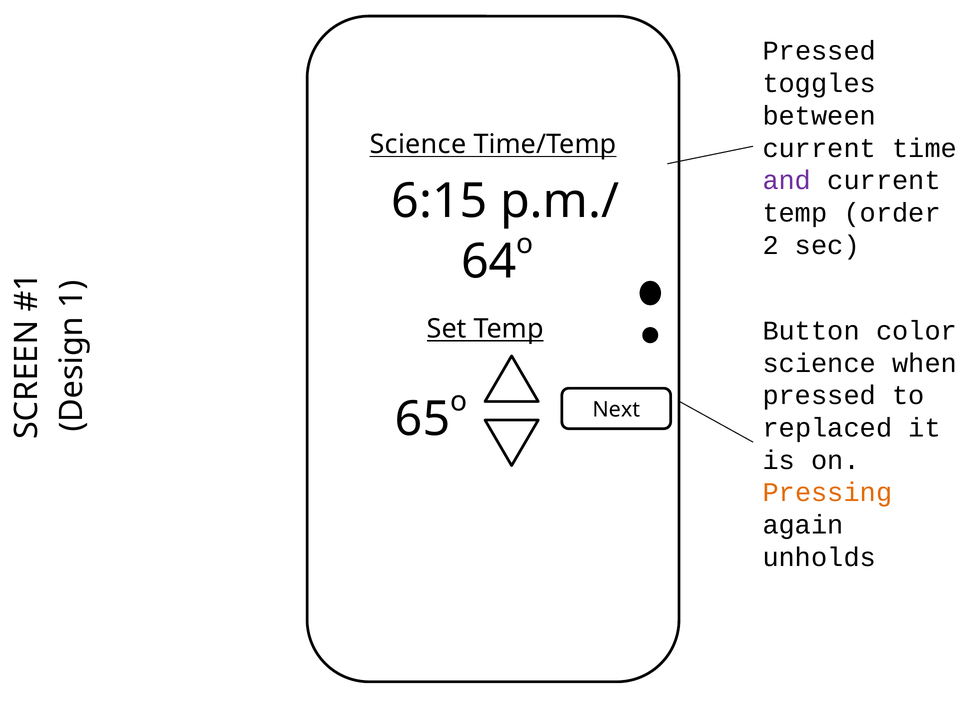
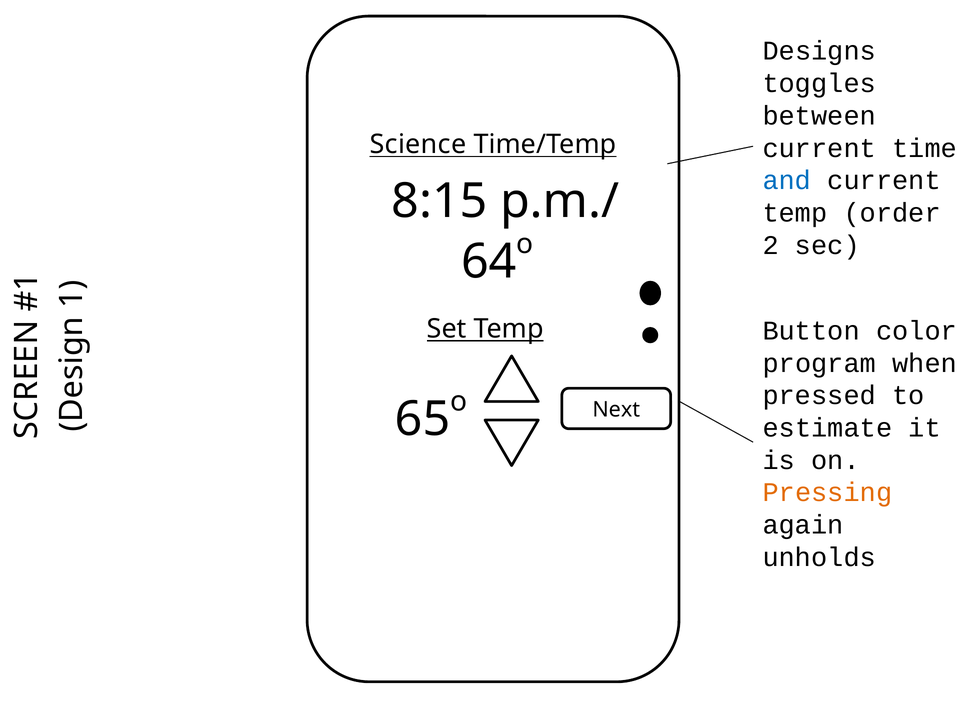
Pressed at (819, 51): Pressed -> Designs
and colour: purple -> blue
6:15: 6:15 -> 8:15
science at (819, 363): science -> program
replaced: replaced -> estimate
